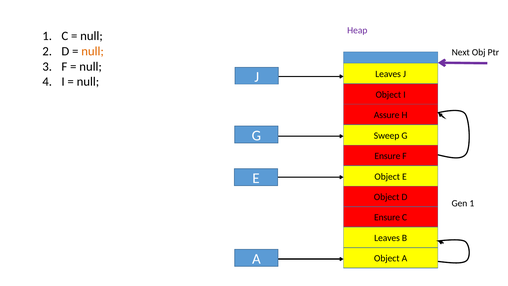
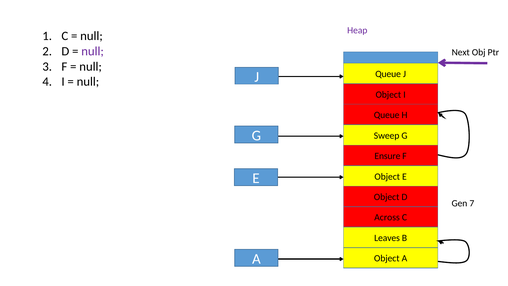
null at (93, 51) colour: orange -> purple
Leaves at (388, 74): Leaves -> Queue
Assure at (387, 115): Assure -> Queue
Gen 1: 1 -> 7
Ensure at (387, 217): Ensure -> Across
